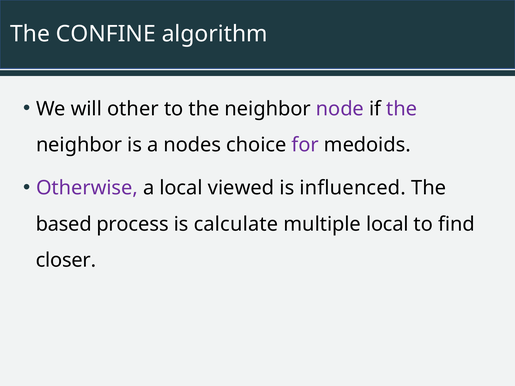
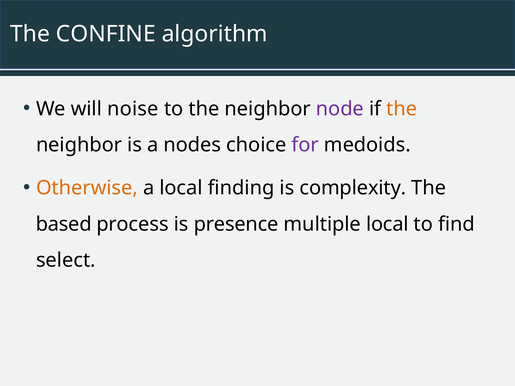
other: other -> noise
the at (402, 109) colour: purple -> orange
Otherwise colour: purple -> orange
viewed: viewed -> finding
influenced: influenced -> complexity
calculate: calculate -> presence
closer: closer -> select
